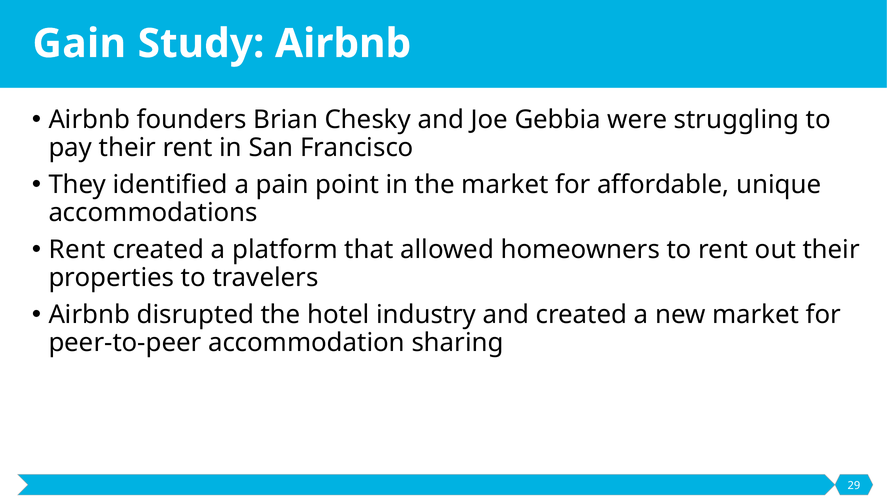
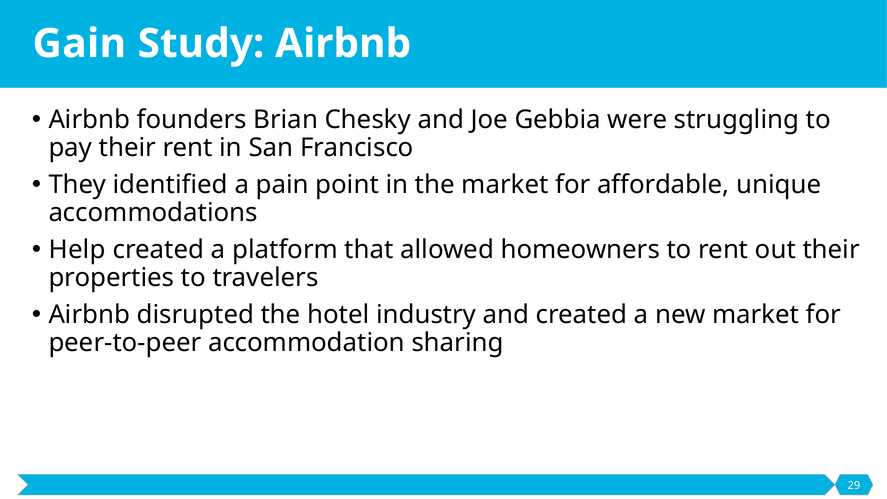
Rent at (77, 250): Rent -> Help
